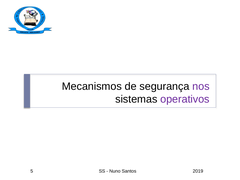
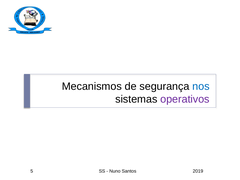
nos colour: purple -> blue
